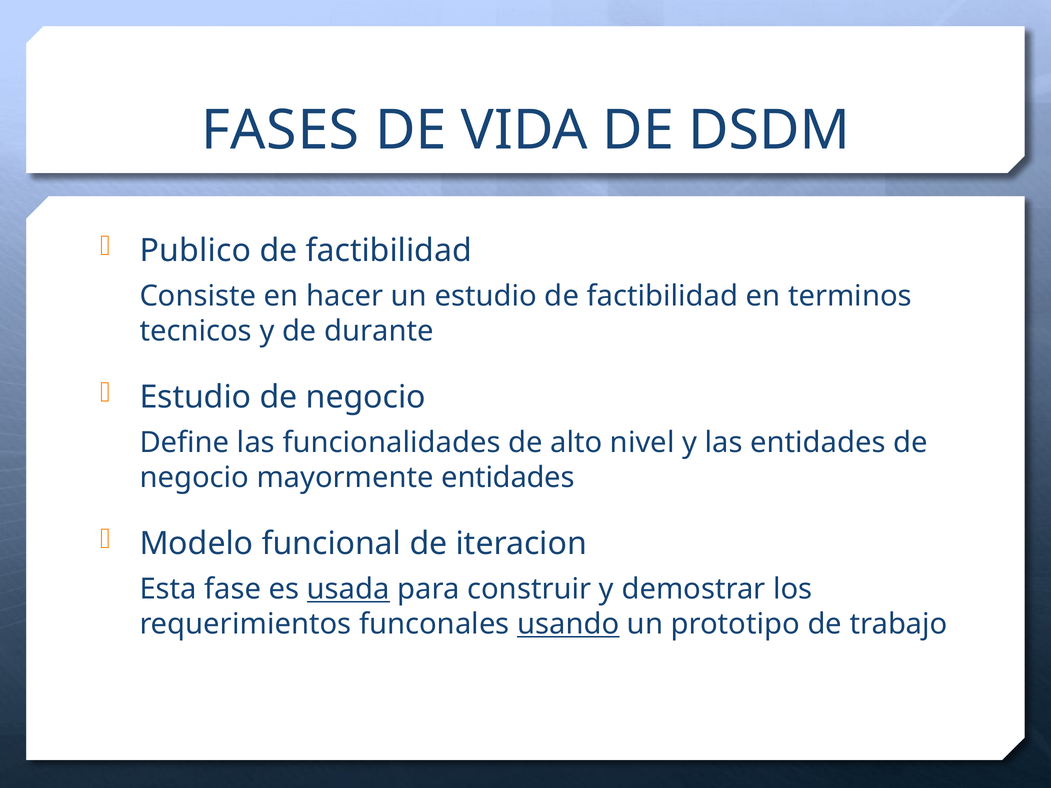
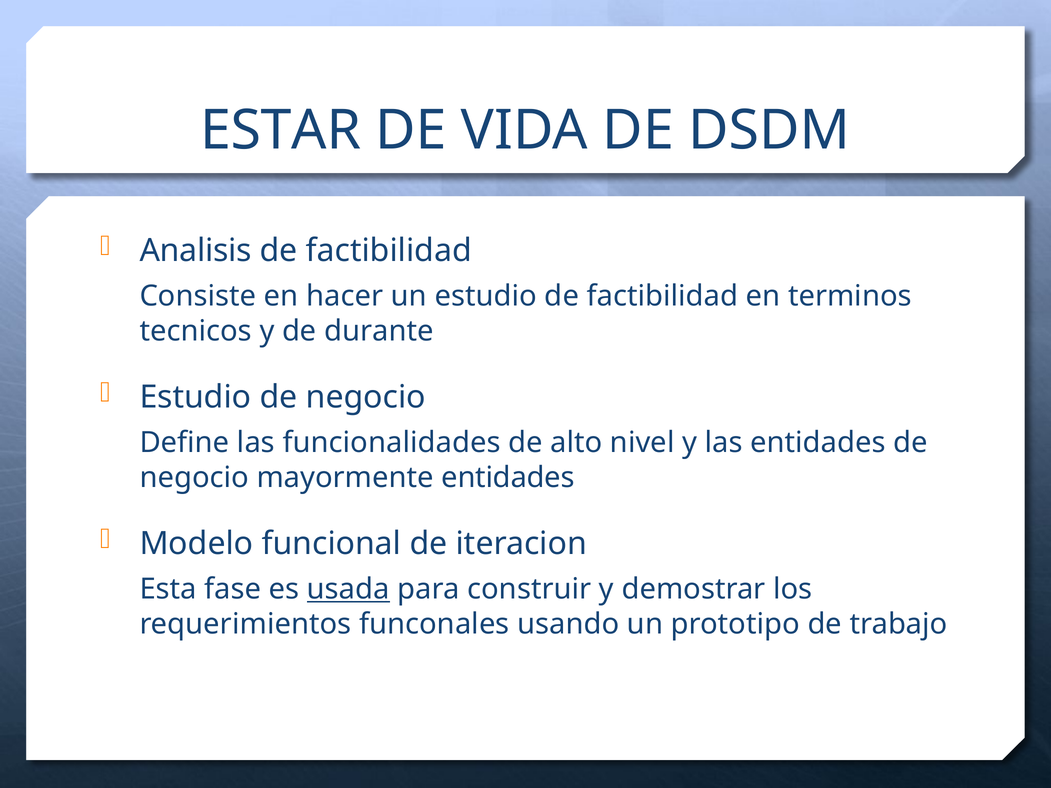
FASES: FASES -> ESTAR
Publico: Publico -> Analisis
usando underline: present -> none
